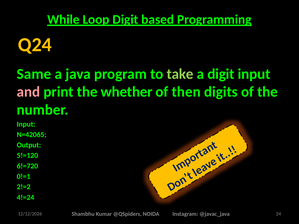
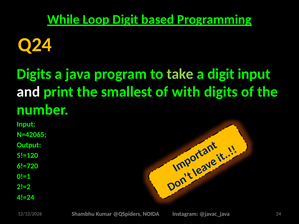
Same at (34, 74): Same -> Digits
and colour: pink -> white
whether: whether -> smallest
then: then -> with
